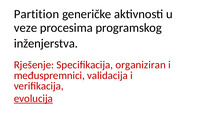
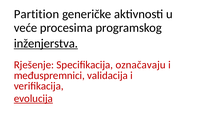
veze: veze -> veće
inženjerstva underline: none -> present
organiziran: organiziran -> označavaju
